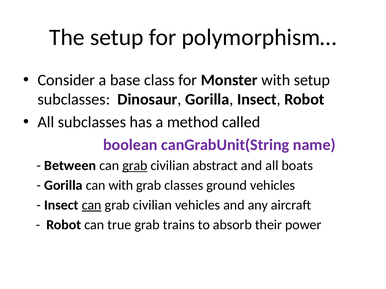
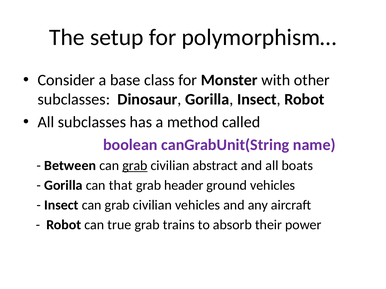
with setup: setup -> other
can with: with -> that
classes: classes -> header
can at (92, 205) underline: present -> none
